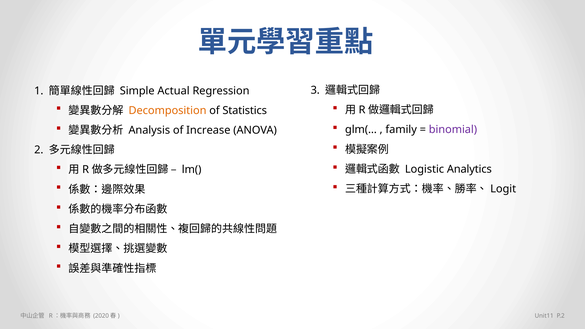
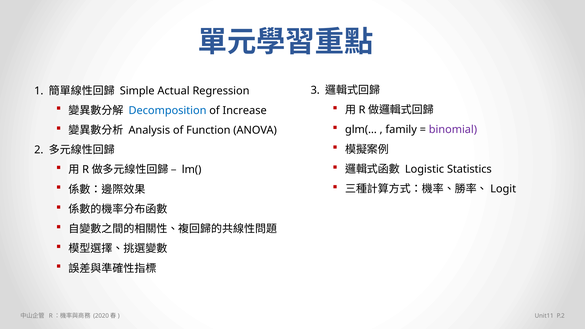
Decomposition colour: orange -> blue
Statistics: Statistics -> Increase
Increase: Increase -> Function
Analytics: Analytics -> Statistics
